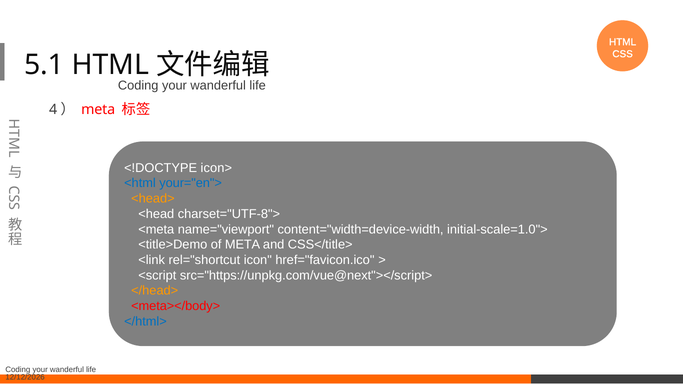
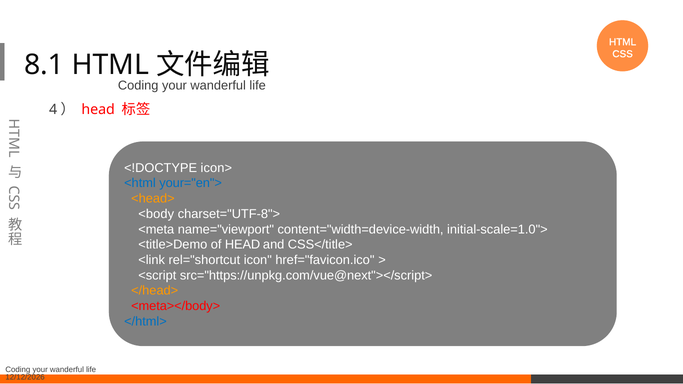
5.1: 5.1 -> 8.1
meta at (98, 110): meta -> head
<head: <head -> <body
of META: META -> HEAD
